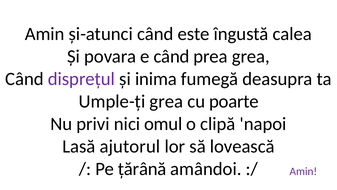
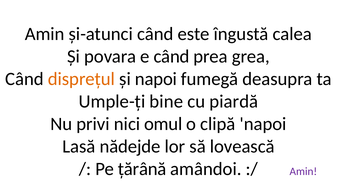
disprețul colour: purple -> orange
și inima: inima -> napoi
Umple-ți grea: grea -> bine
poarte: poarte -> piardă
ajutorul: ajutorul -> nădejde
